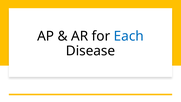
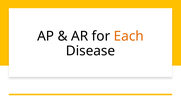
Each colour: blue -> orange
